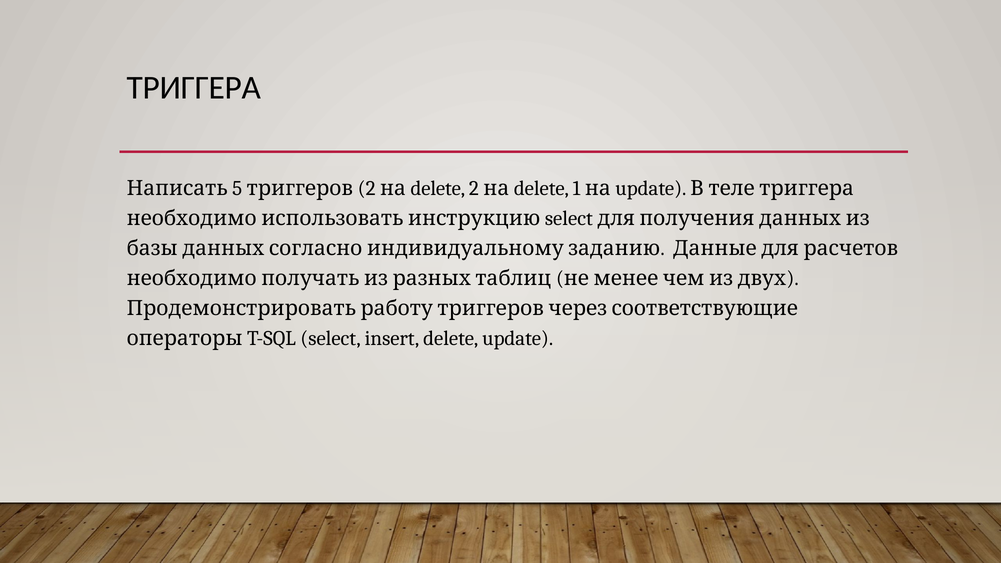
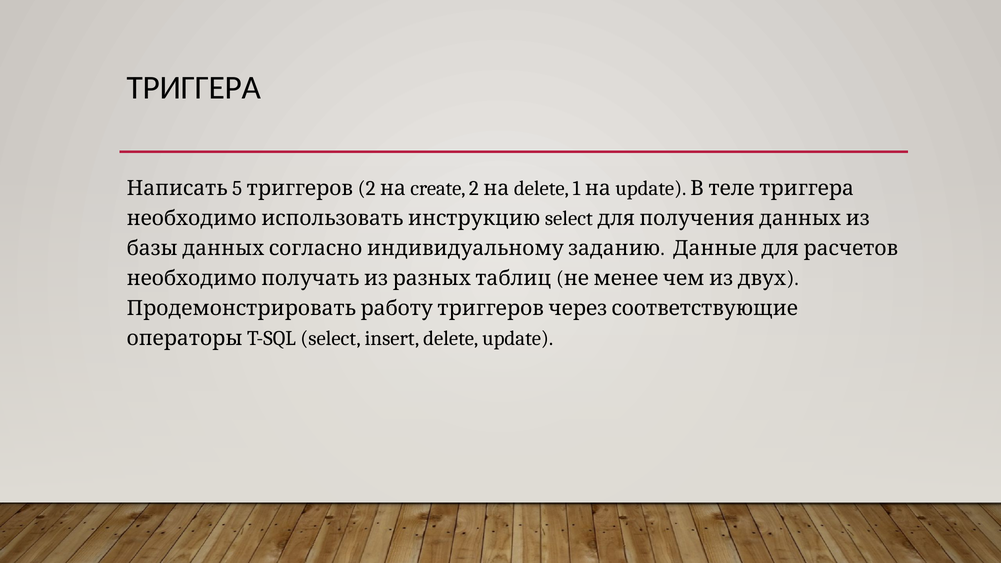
триггеров на delete: delete -> create
